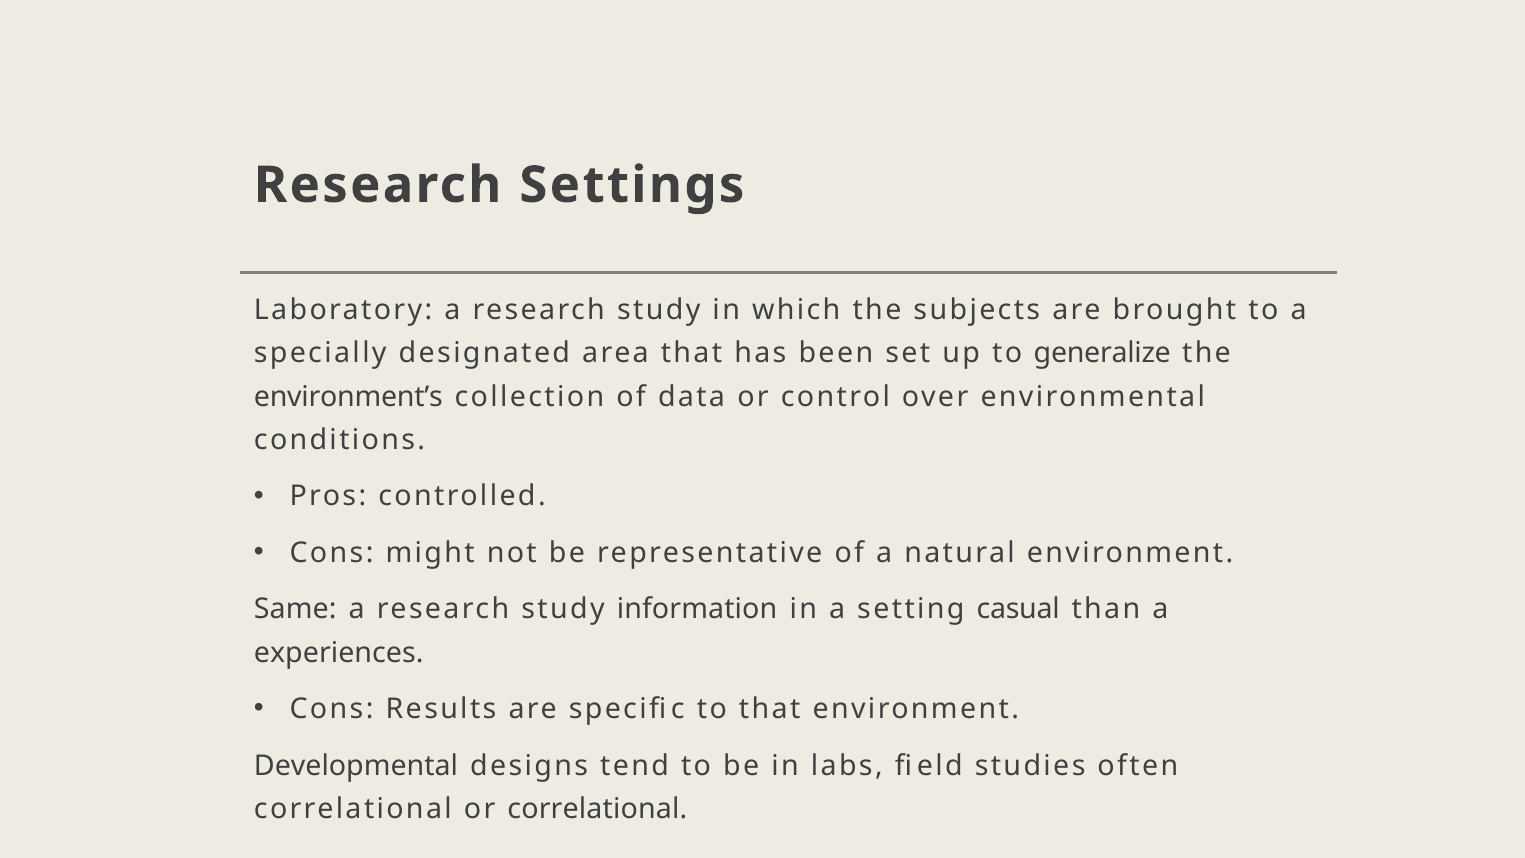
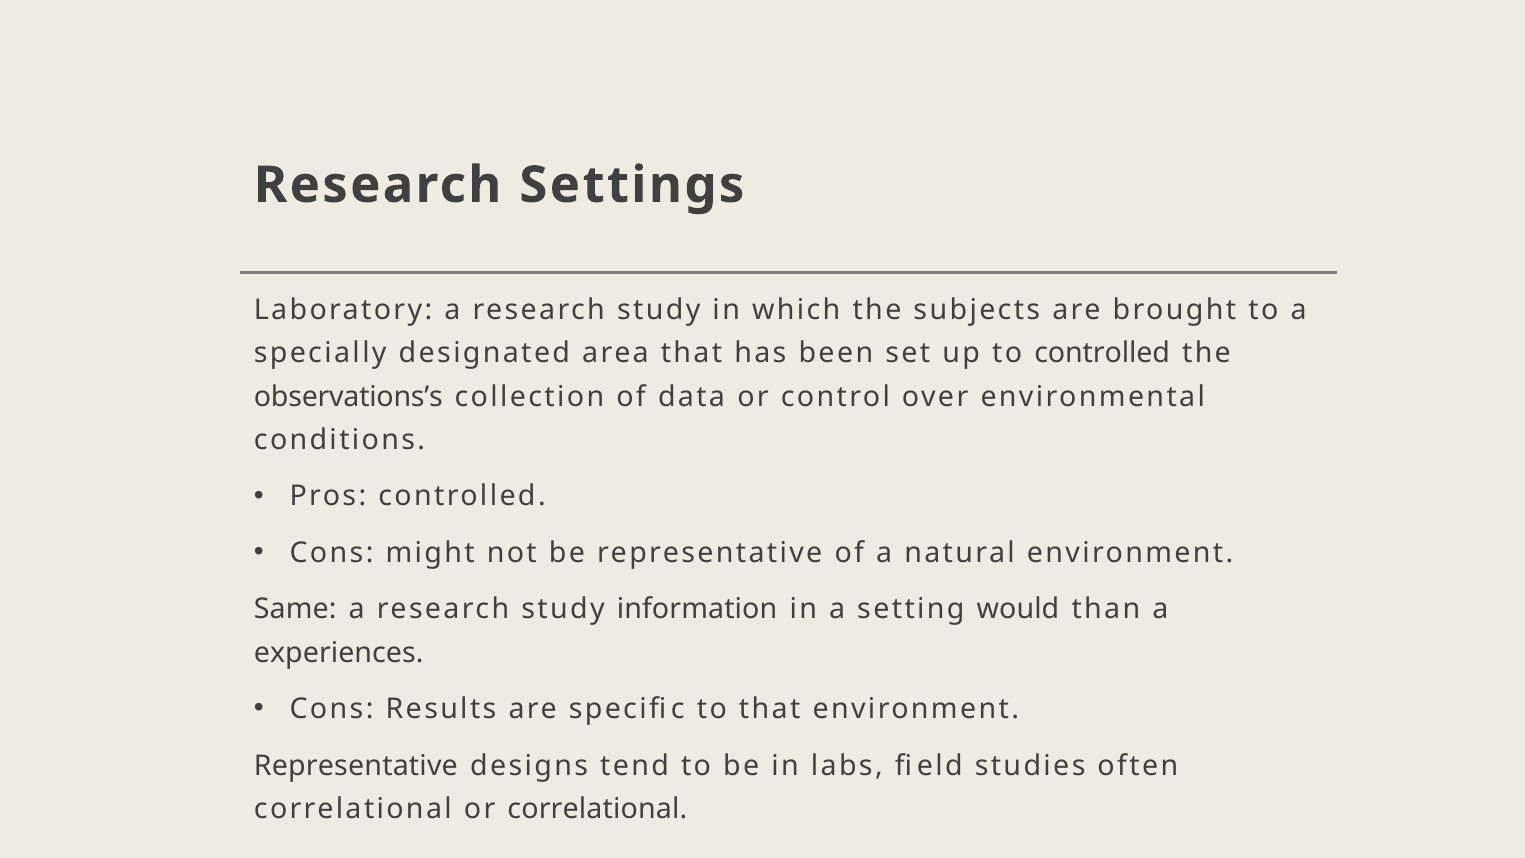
to generalize: generalize -> controlled
environment’s: environment’s -> observations’s
casual: casual -> would
Developmental at (356, 766): Developmental -> Representative
